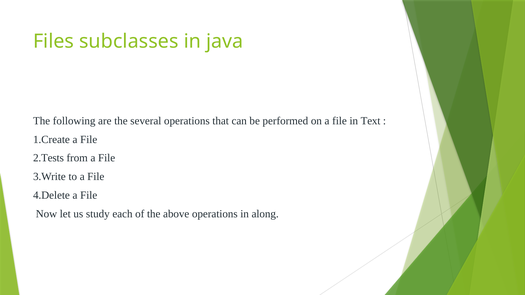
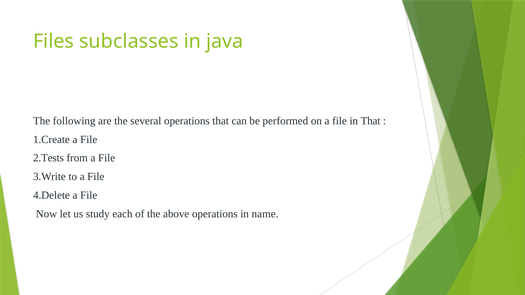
in Text: Text -> That
along: along -> name
